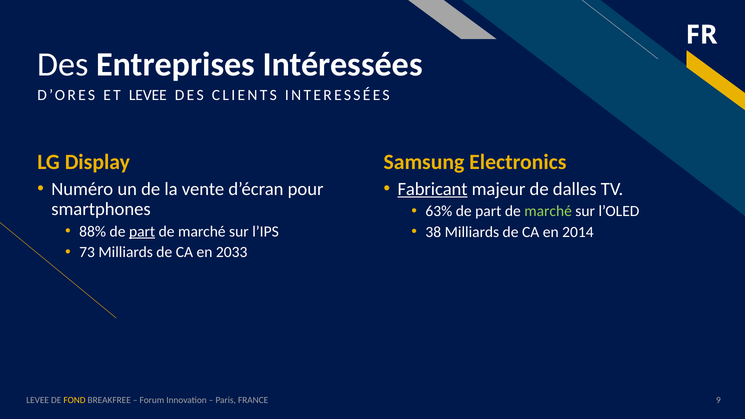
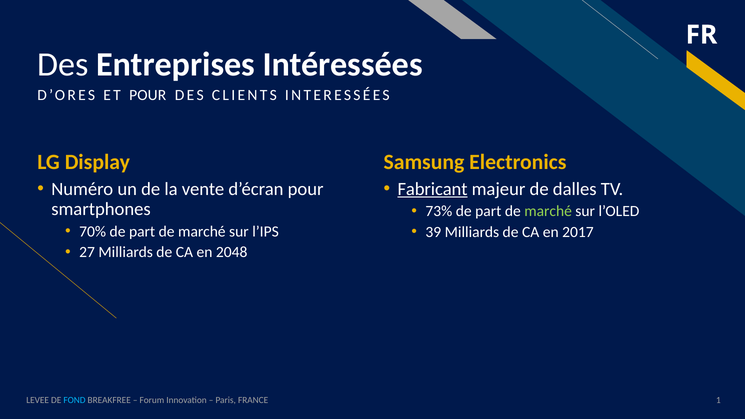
ET LEVEE: LEVEE -> POUR
63%: 63% -> 73%
88%: 88% -> 70%
part at (142, 231) underline: present -> none
38: 38 -> 39
2014: 2014 -> 2017
73: 73 -> 27
2033: 2033 -> 2048
FOND colour: yellow -> light blue
9: 9 -> 1
